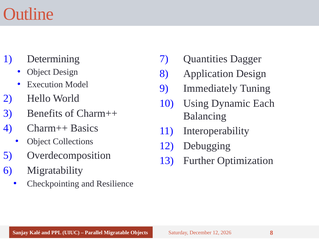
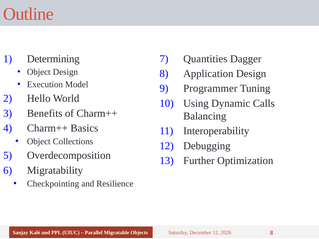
Immediately: Immediately -> Programmer
Each: Each -> Calls
